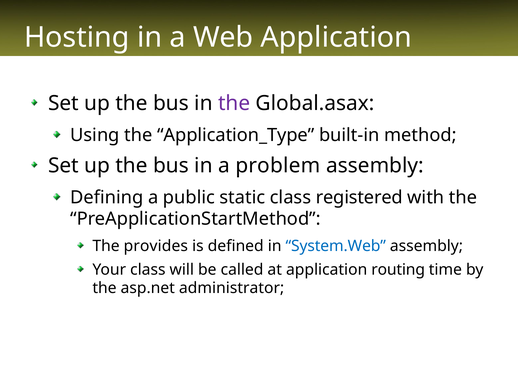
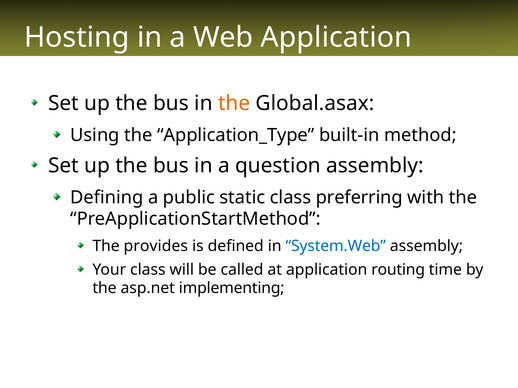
the at (234, 103) colour: purple -> orange
problem: problem -> question
registered: registered -> preferring
administrator: administrator -> implementing
